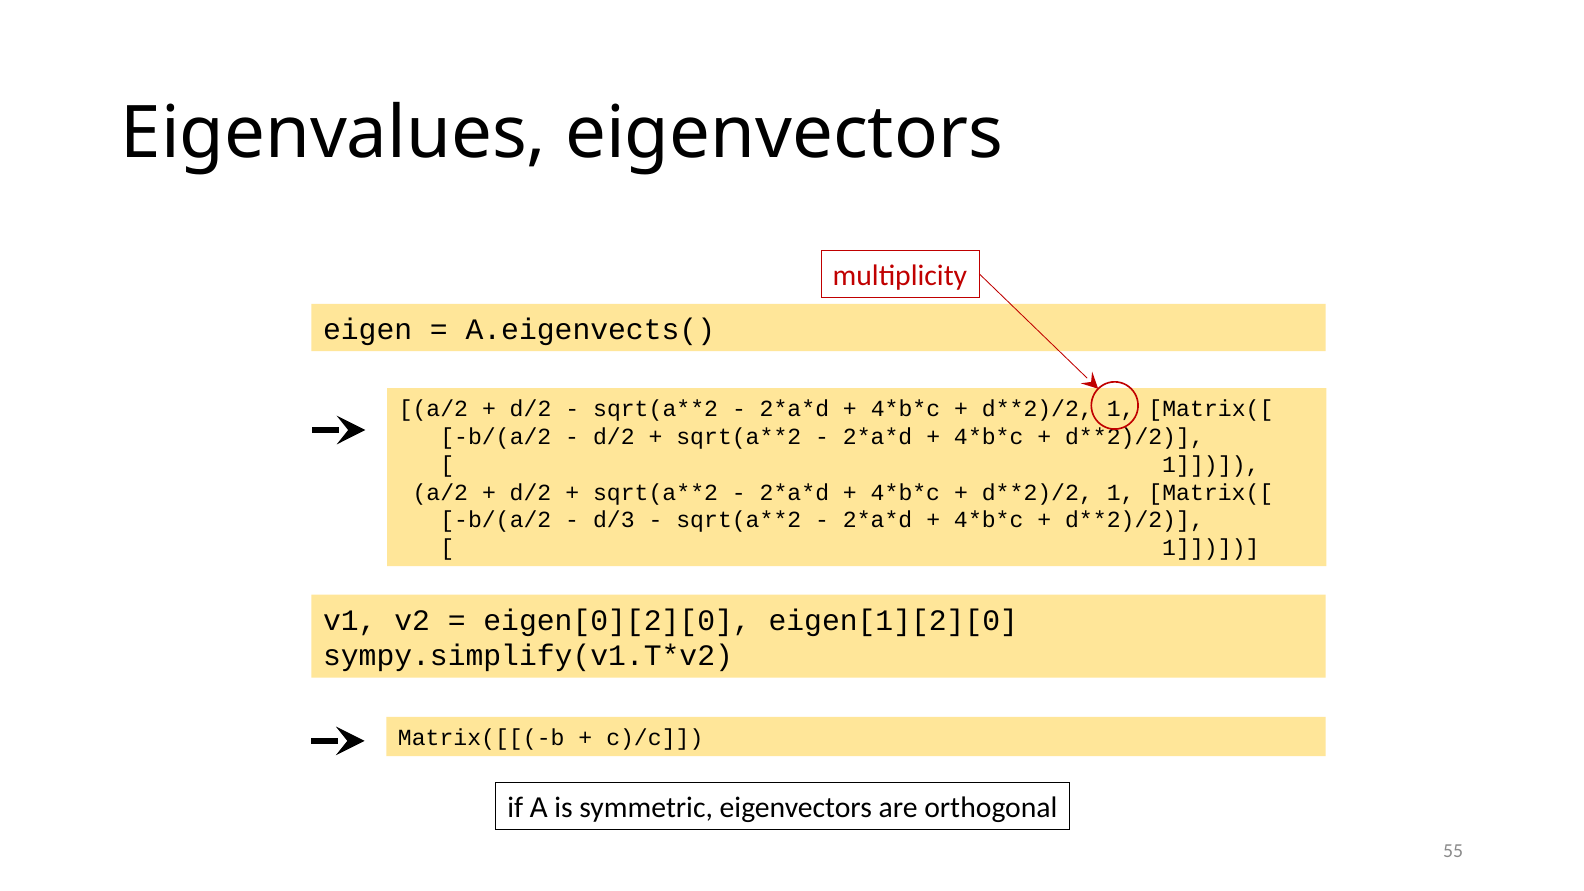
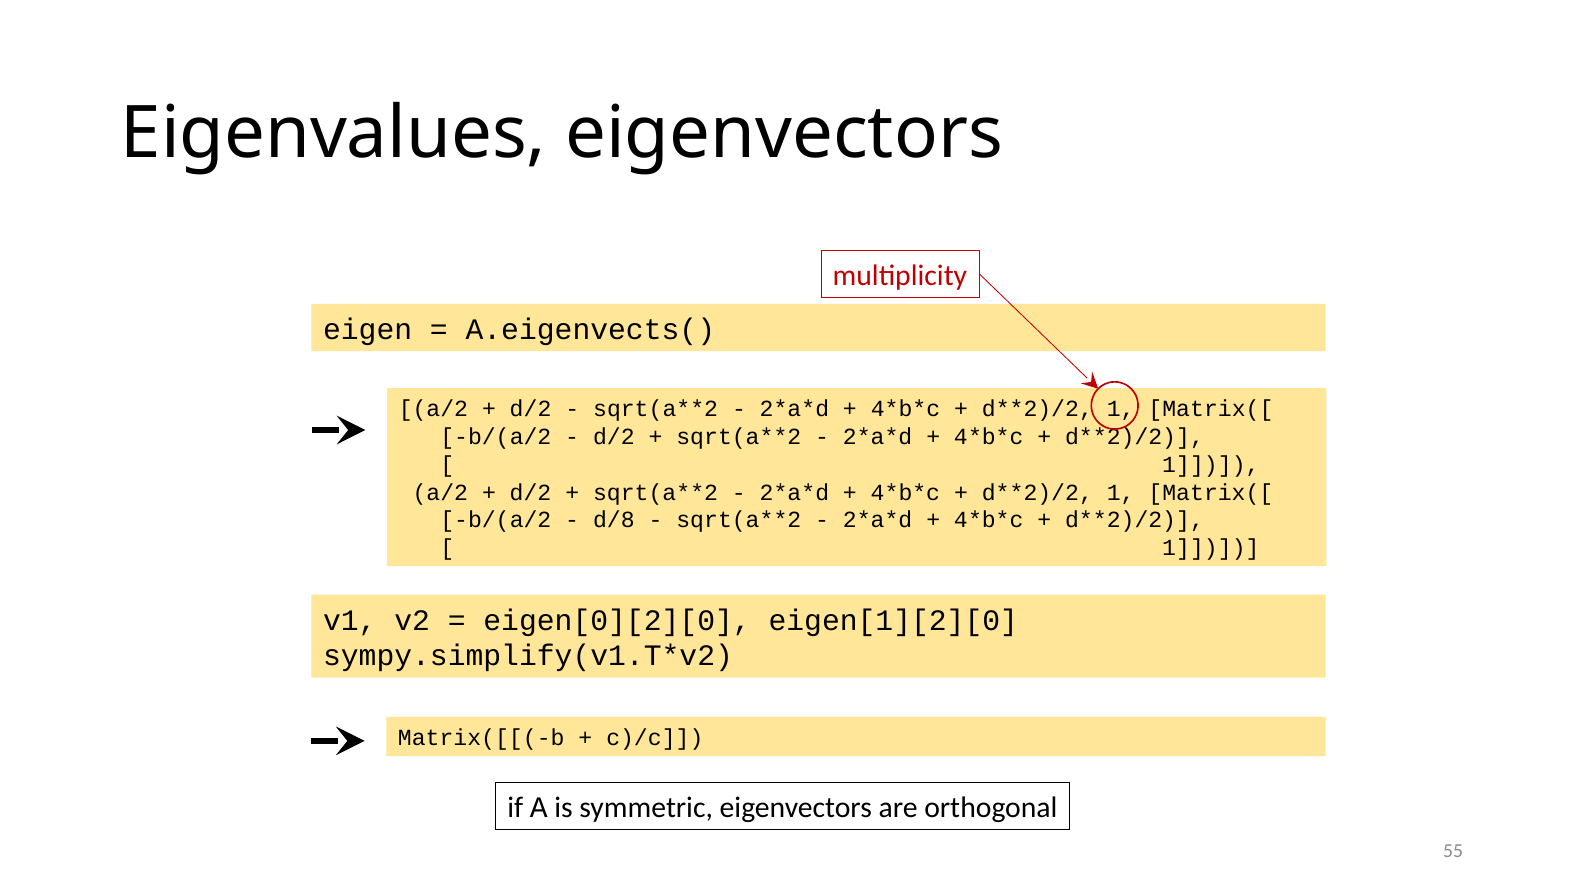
d/3: d/3 -> d/8
